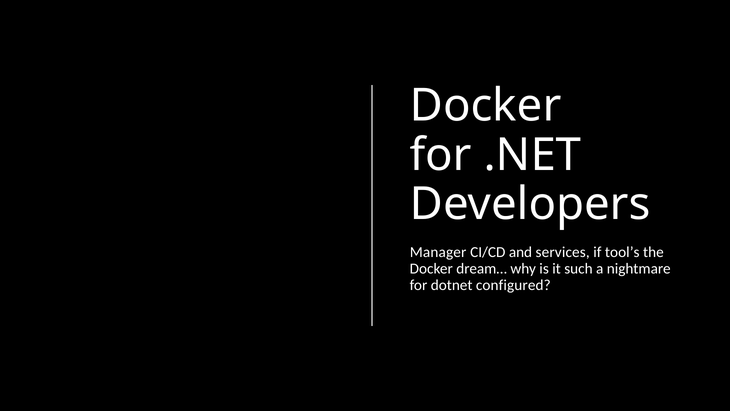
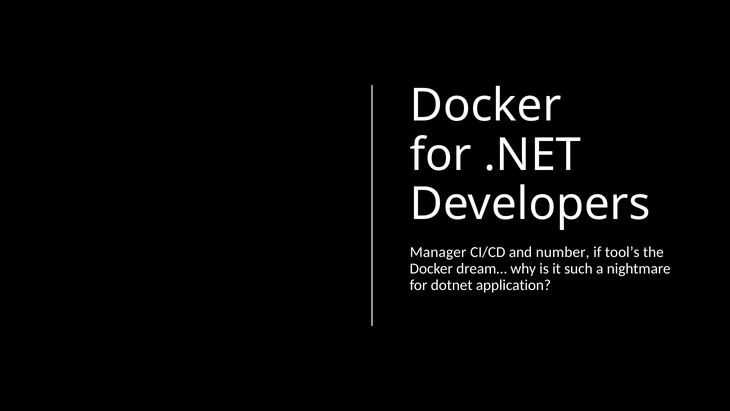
services: services -> number
configured: configured -> application
